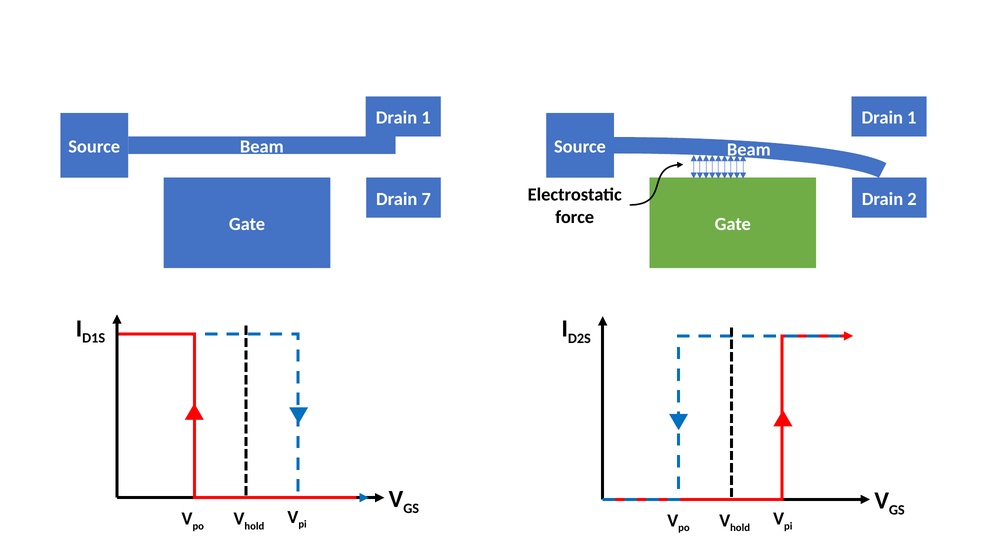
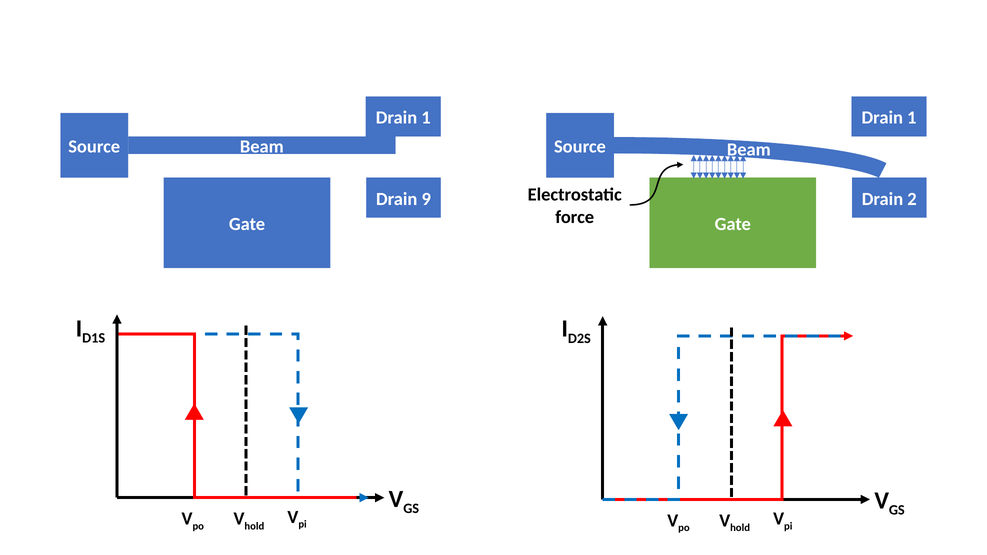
7: 7 -> 9
